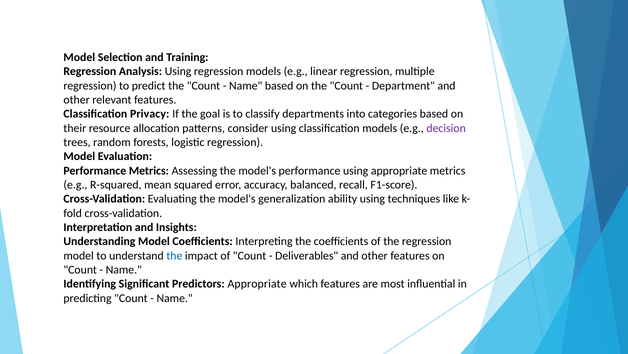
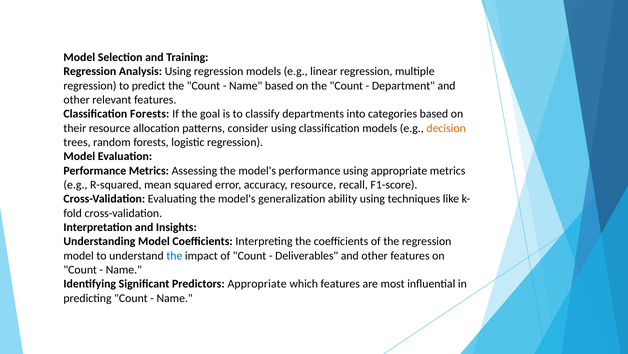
Classification Privacy: Privacy -> Forests
decision colour: purple -> orange
accuracy balanced: balanced -> resource
